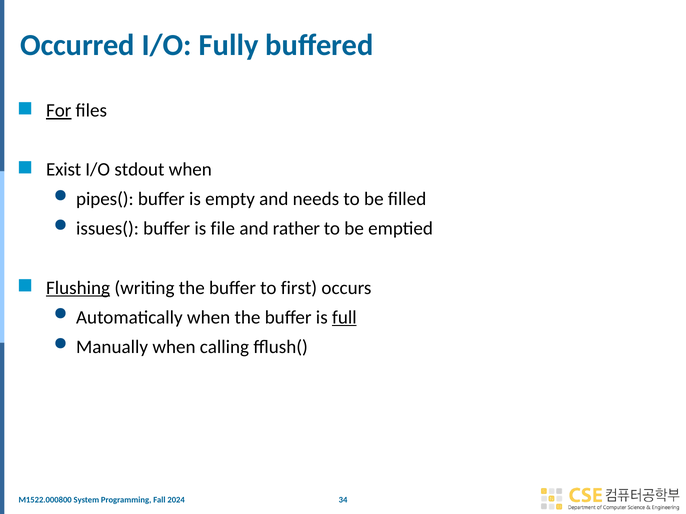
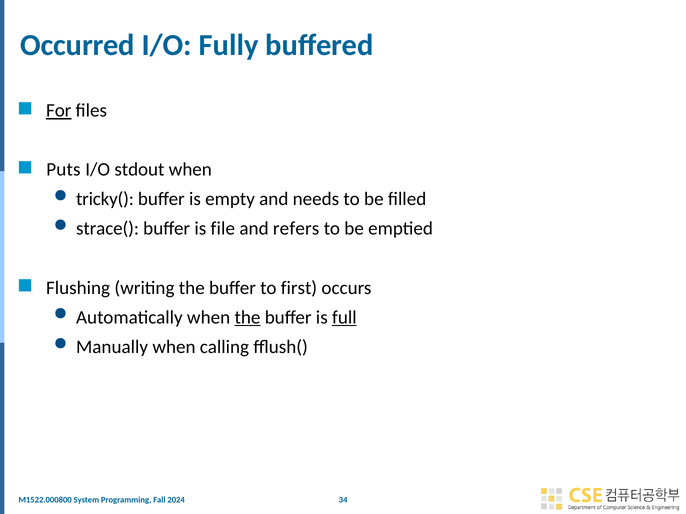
Exist: Exist -> Puts
pipes(: pipes( -> tricky(
issues(: issues( -> strace(
rather: rather -> refers
Flushing underline: present -> none
the at (247, 318) underline: none -> present
